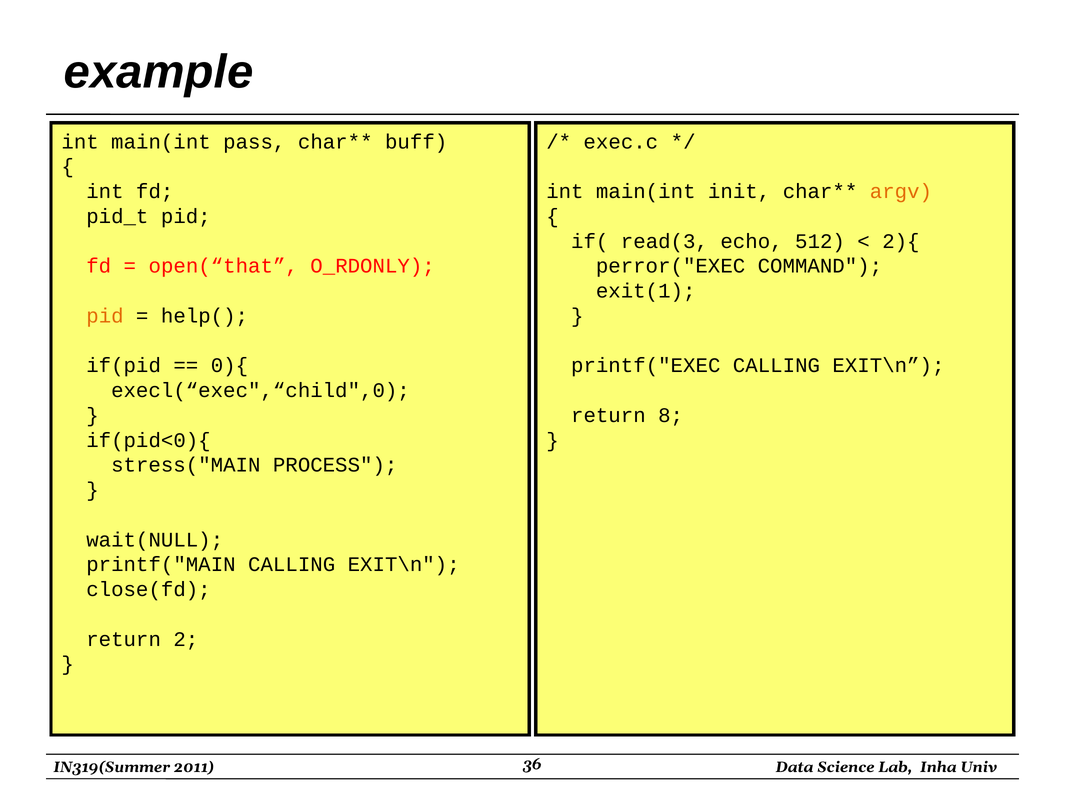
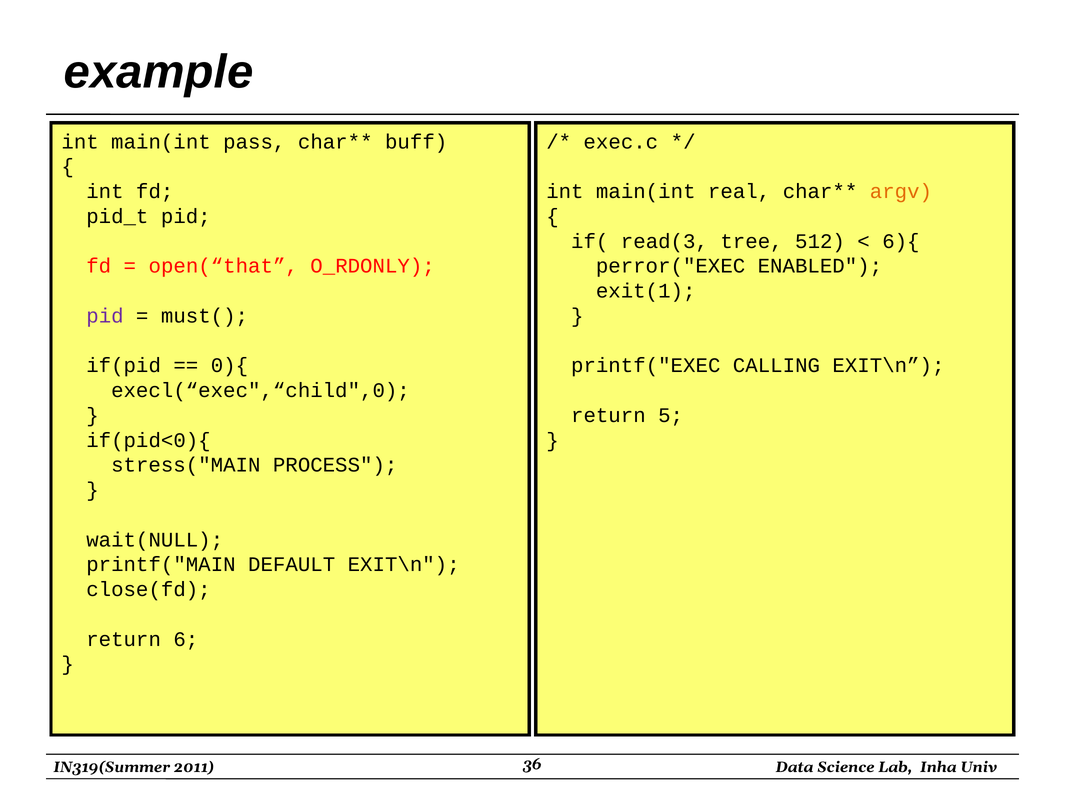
init: init -> real
echo: echo -> tree
2){: 2){ -> 6){
COMMAND: COMMAND -> ENABLED
pid at (105, 316) colour: orange -> purple
help(: help( -> must(
8: 8 -> 5
printf("MAIN CALLING: CALLING -> DEFAULT
2: 2 -> 6
